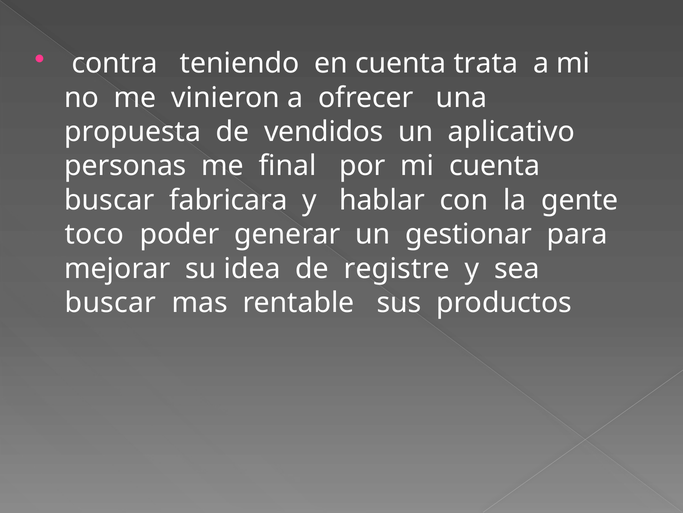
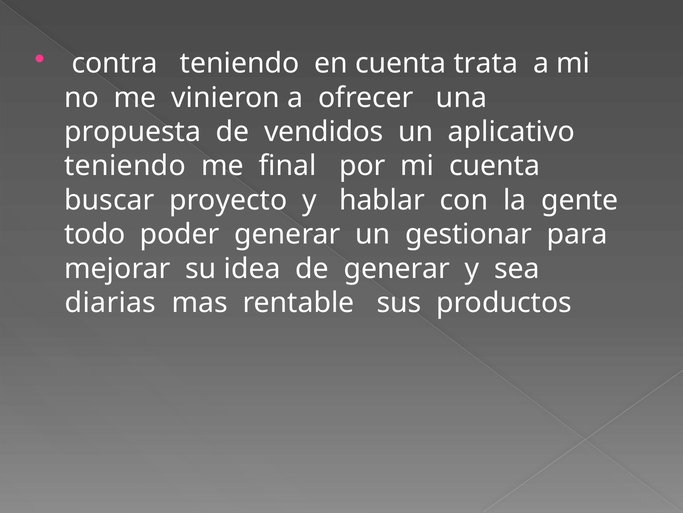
personas at (125, 166): personas -> teniendo
fabricara: fabricara -> proyecto
toco: toco -> todo
de registre: registre -> generar
buscar at (110, 302): buscar -> diarias
